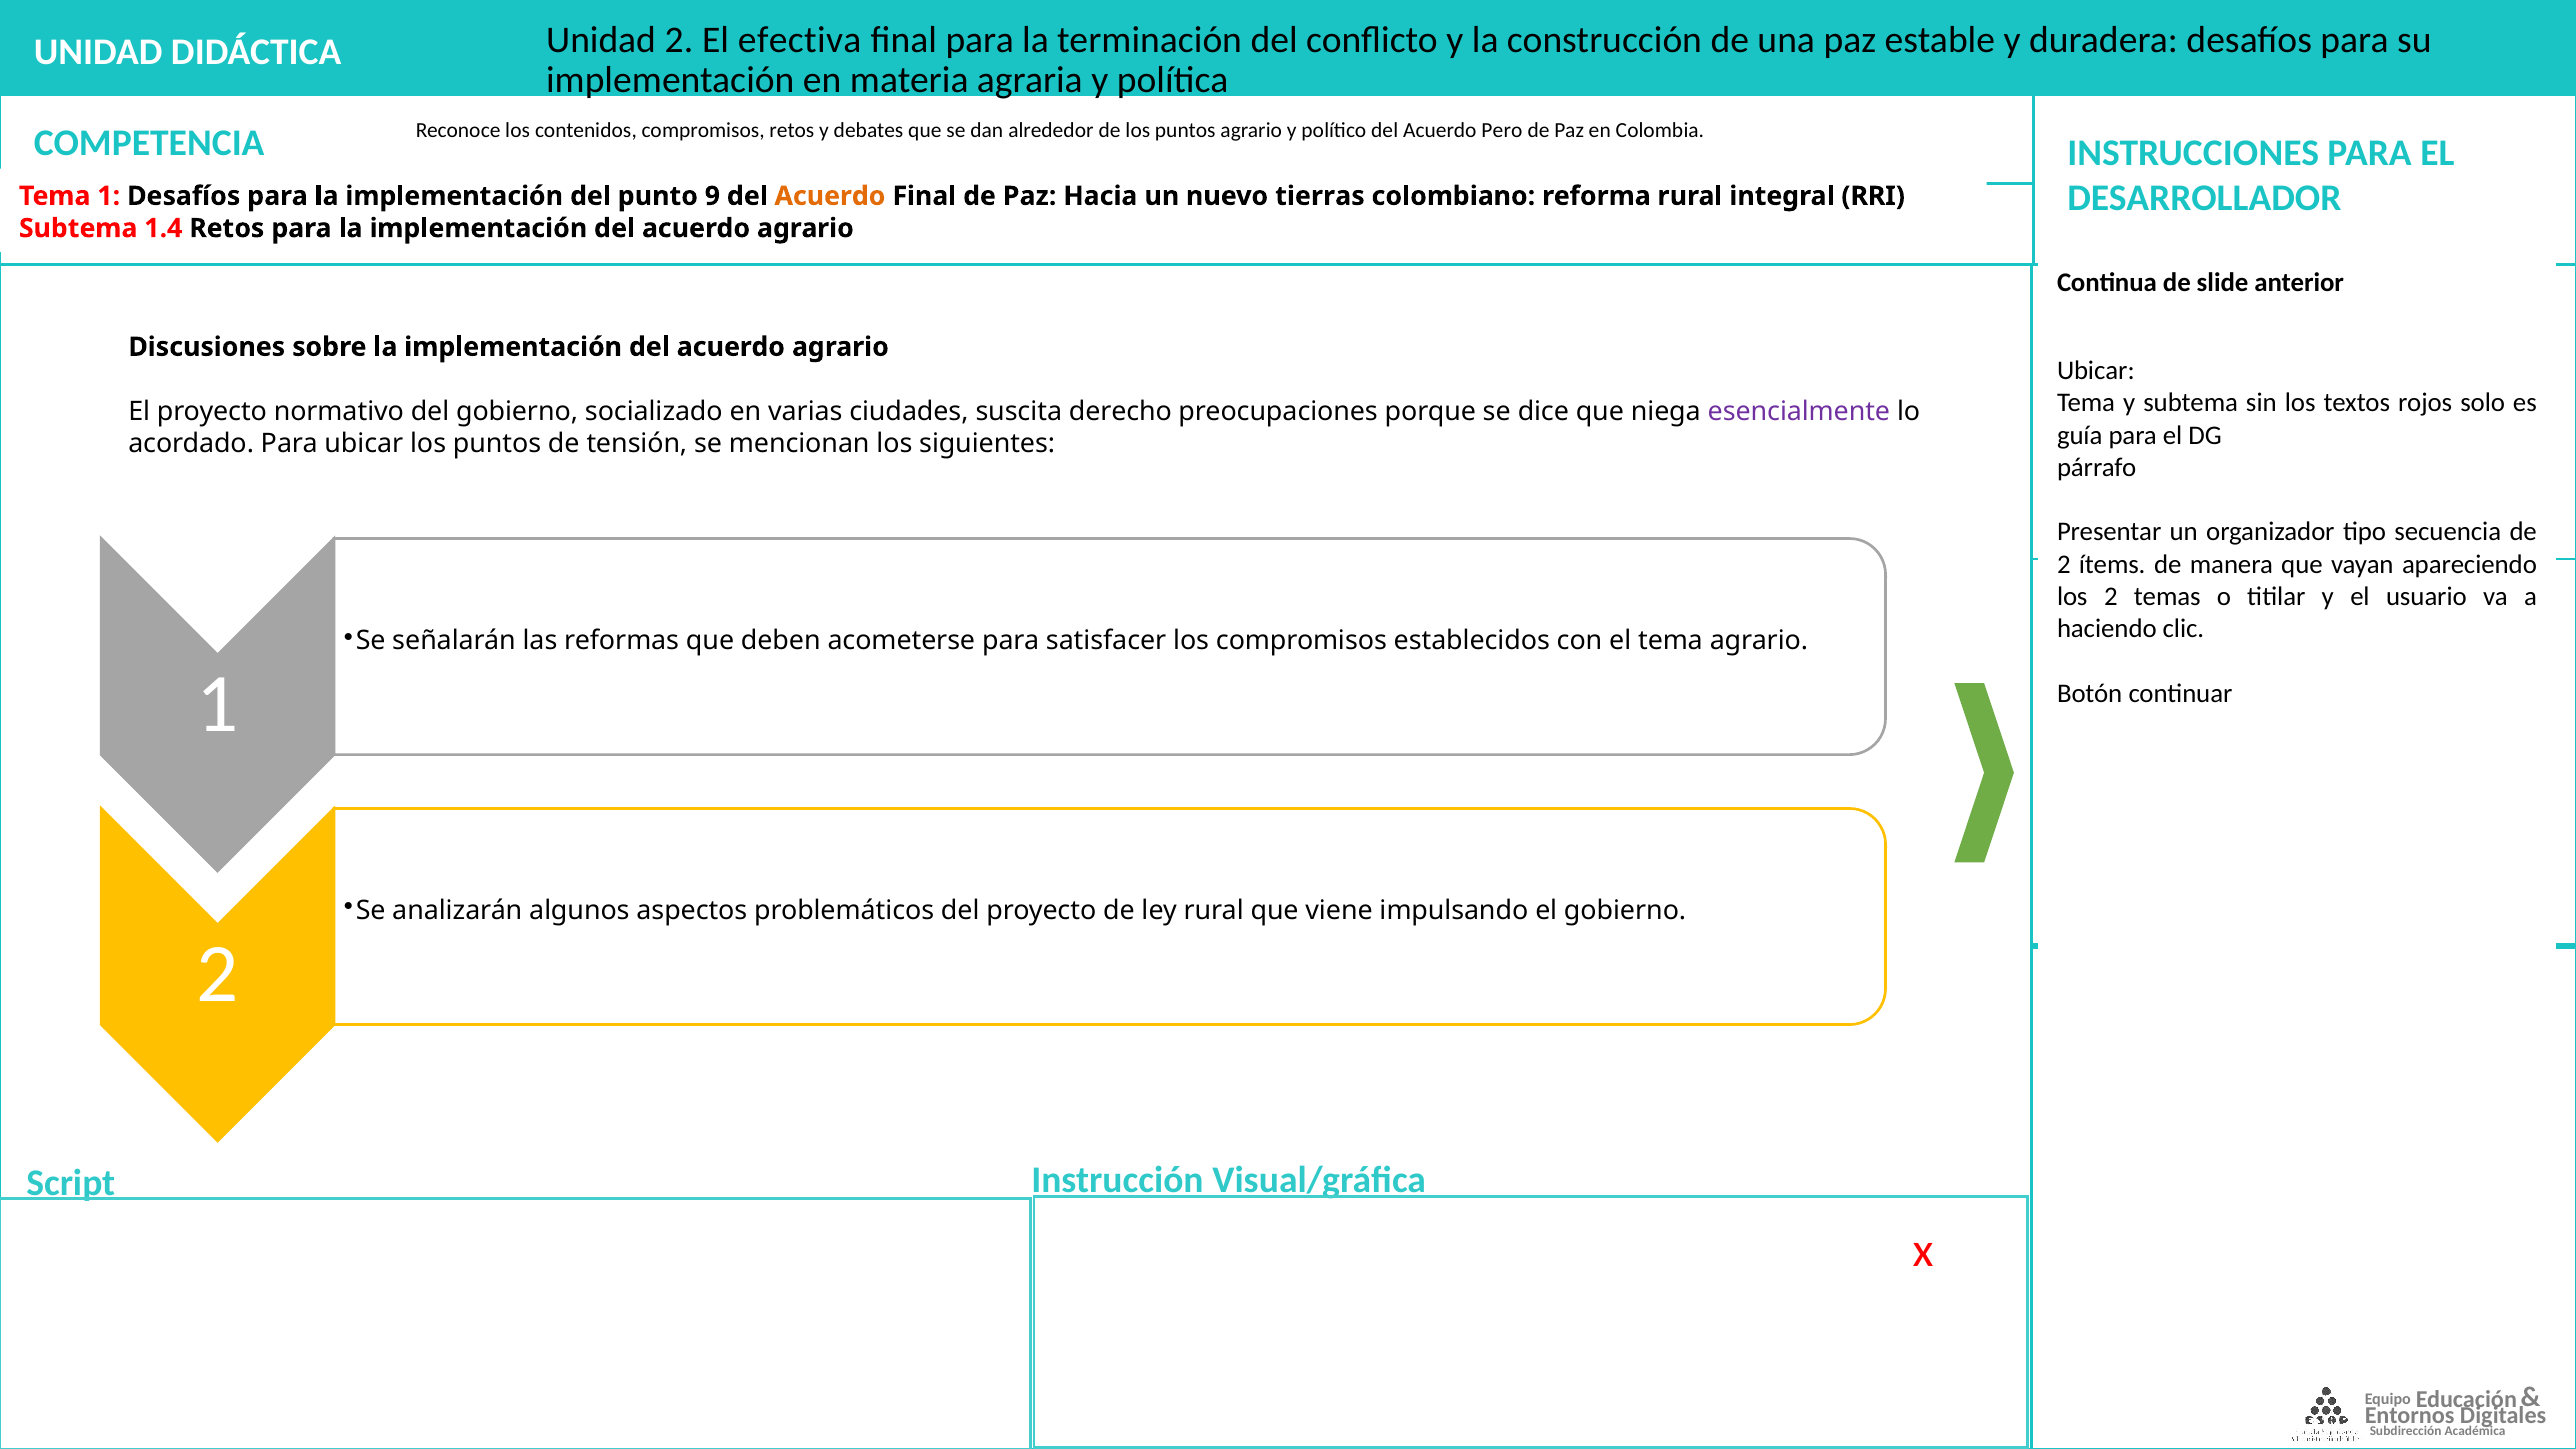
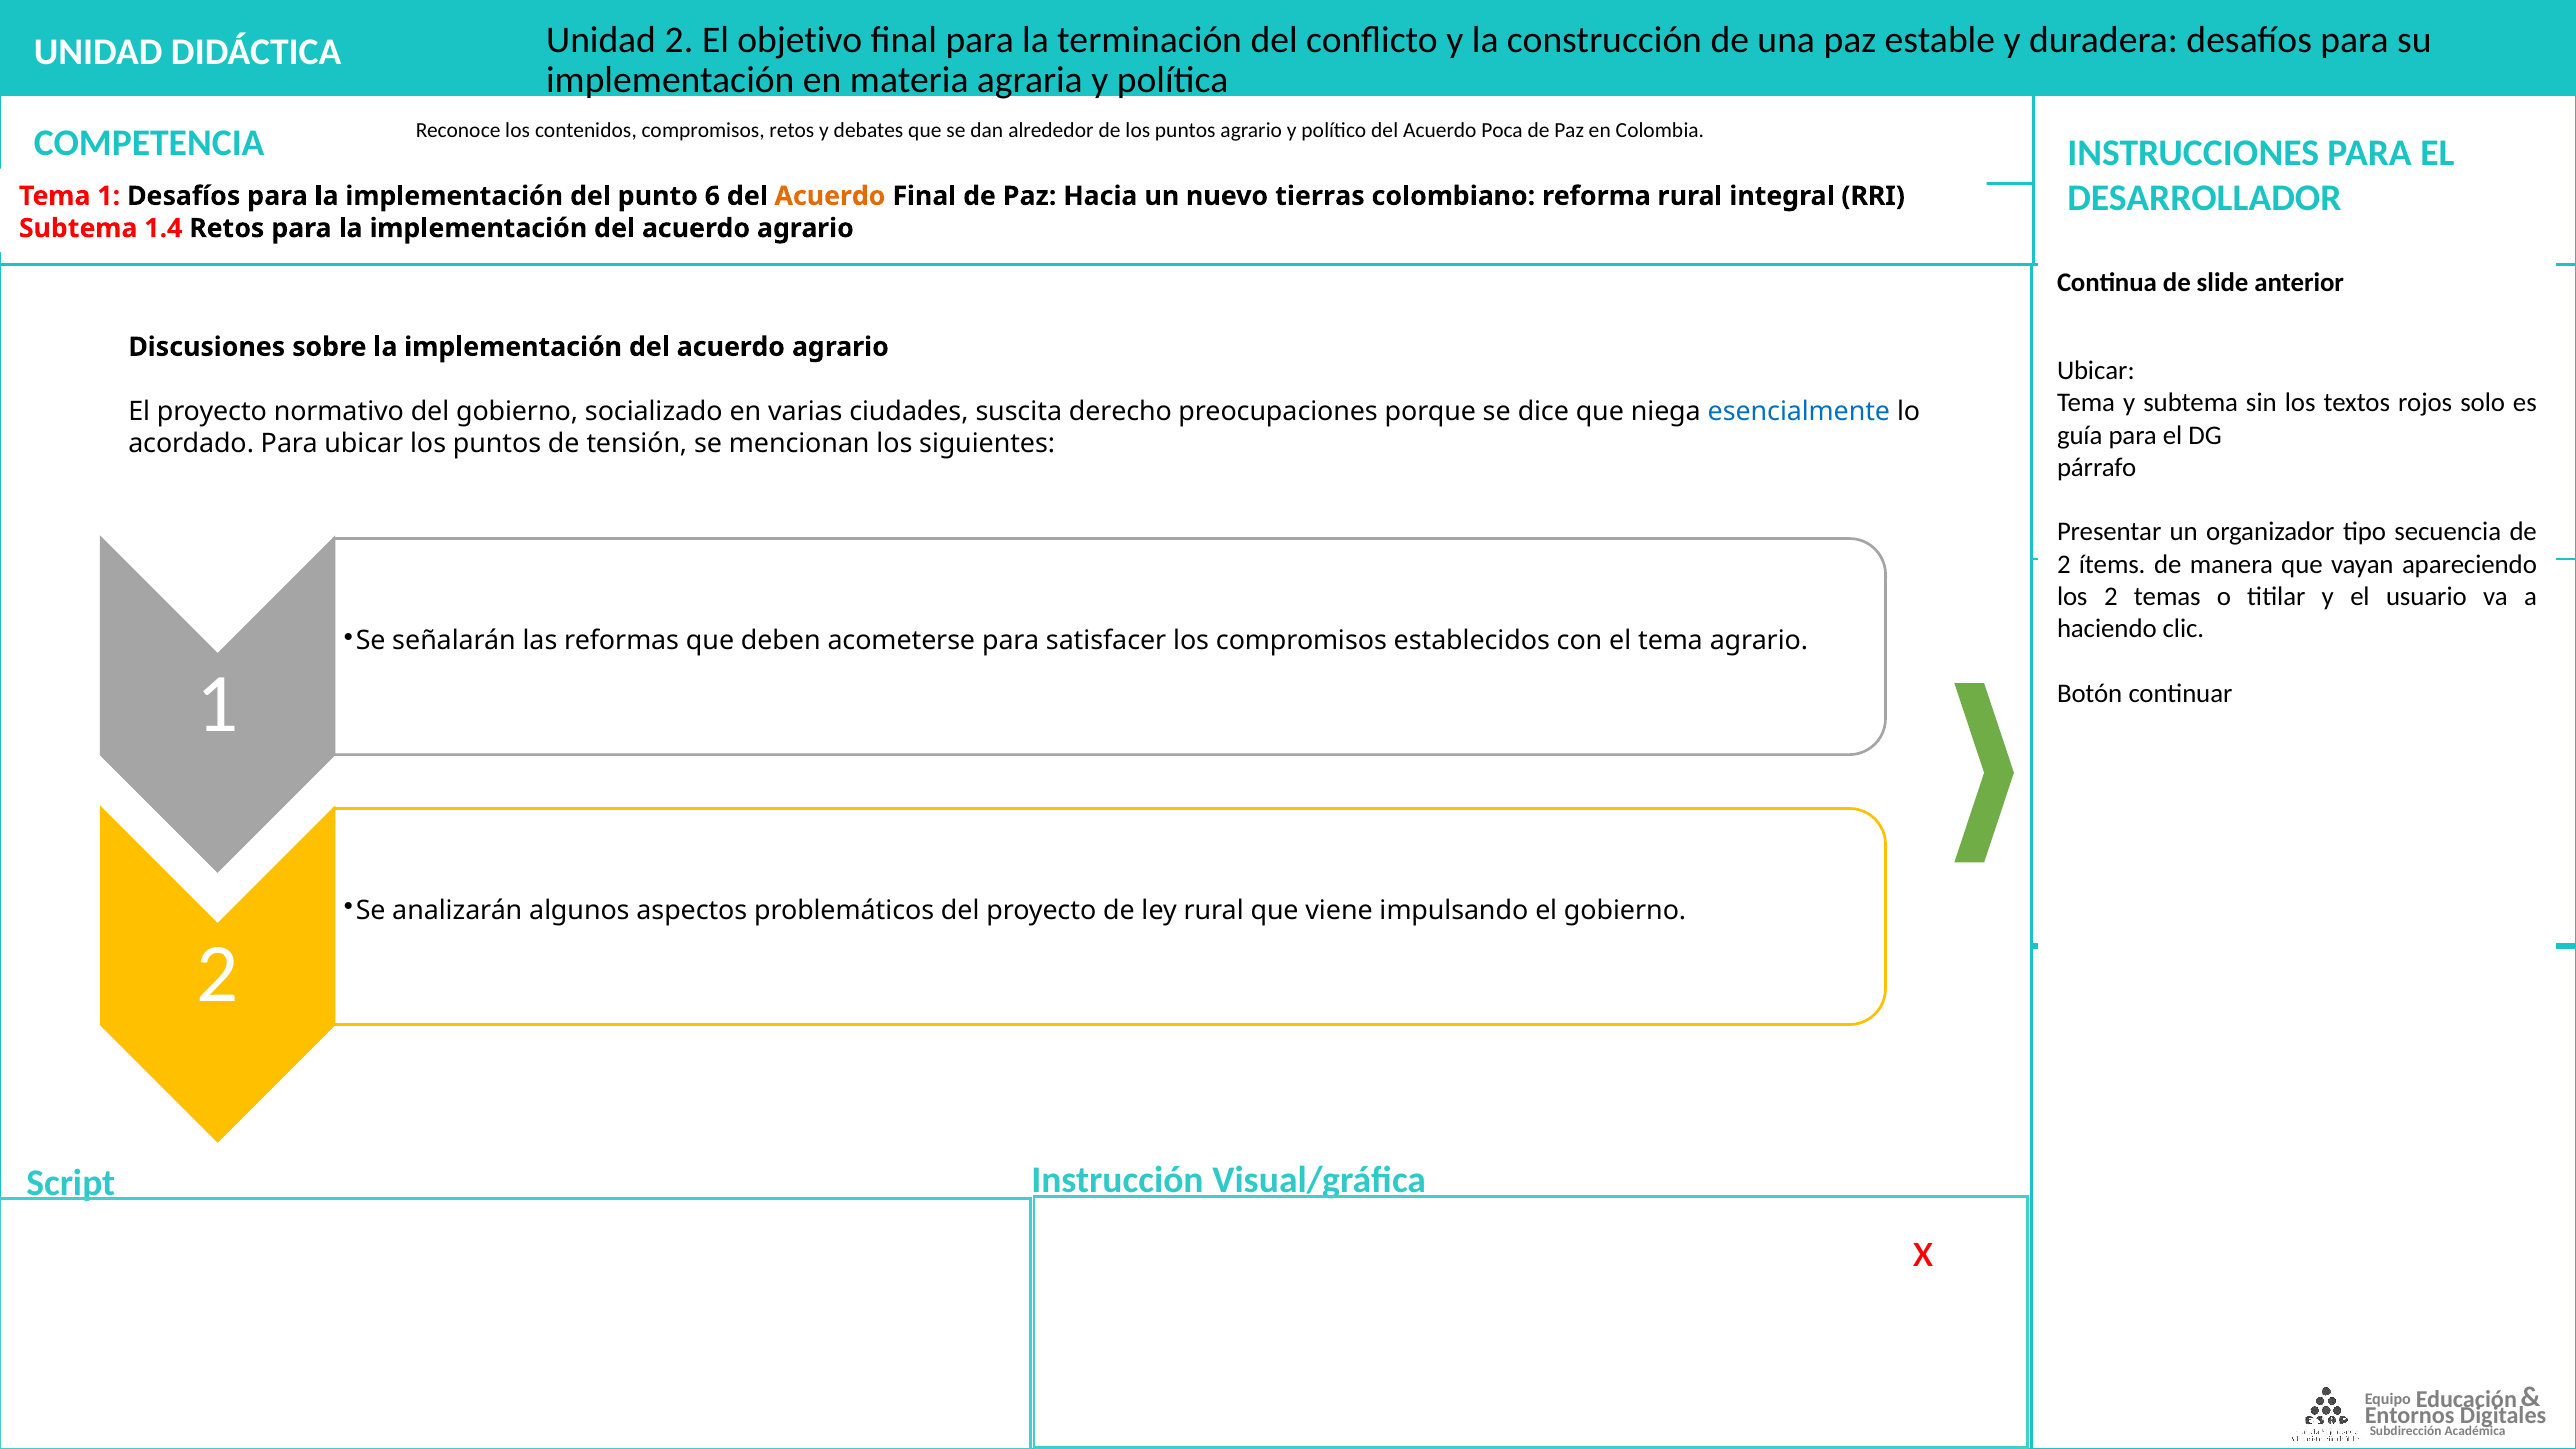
efectiva: efectiva -> objetivo
Pero: Pero -> Poca
9: 9 -> 6
esencialmente colour: purple -> blue
